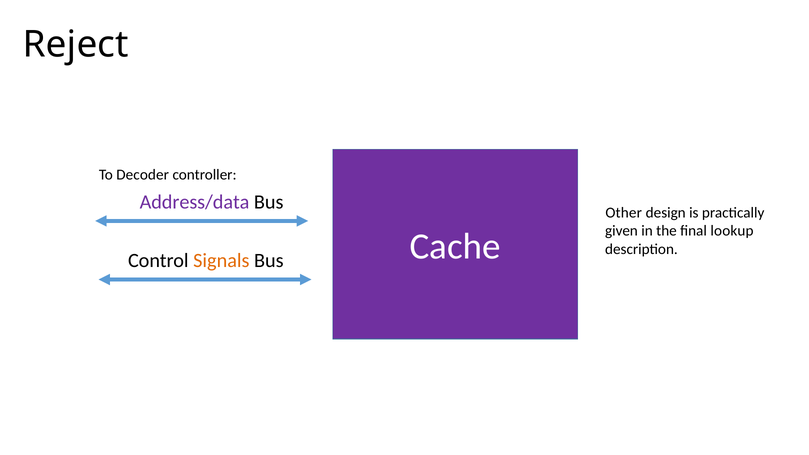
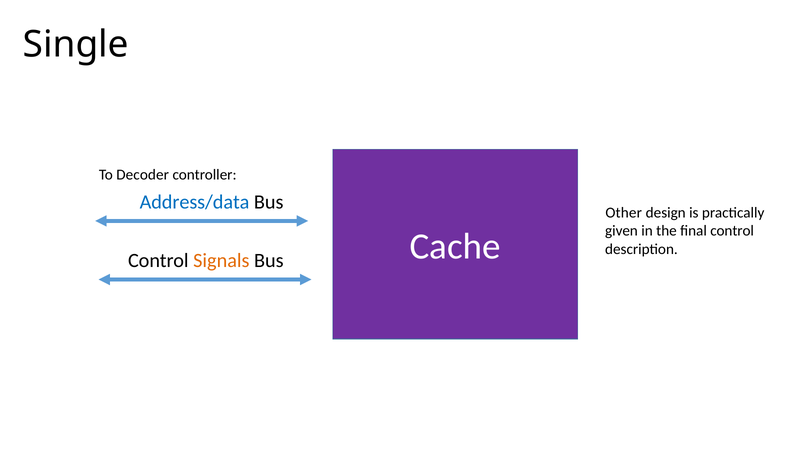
Reject: Reject -> Single
Address/data colour: purple -> blue
final lookup: lookup -> control
